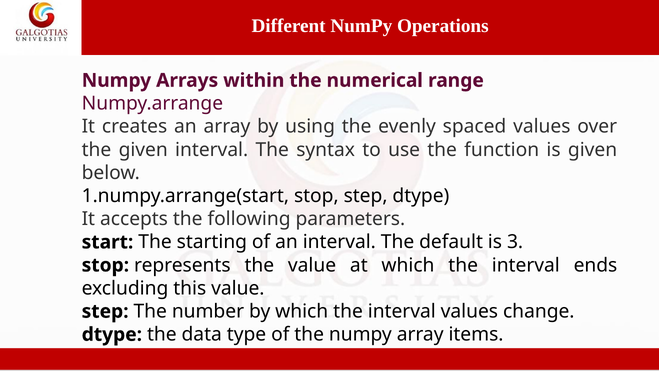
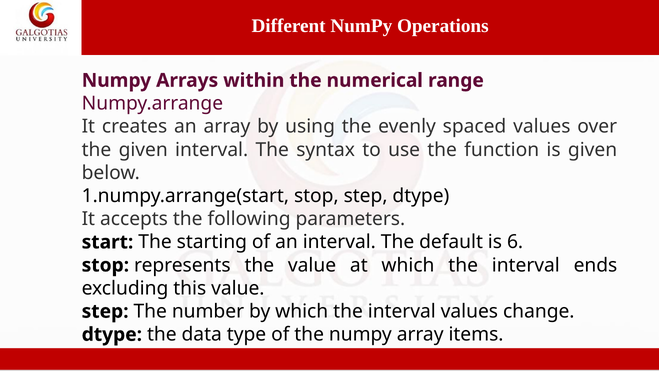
3: 3 -> 6
